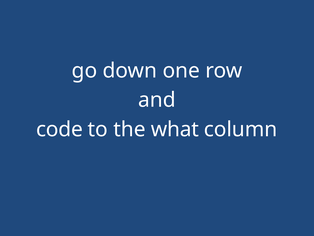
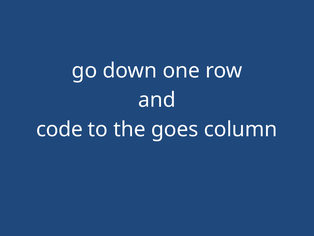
what: what -> goes
